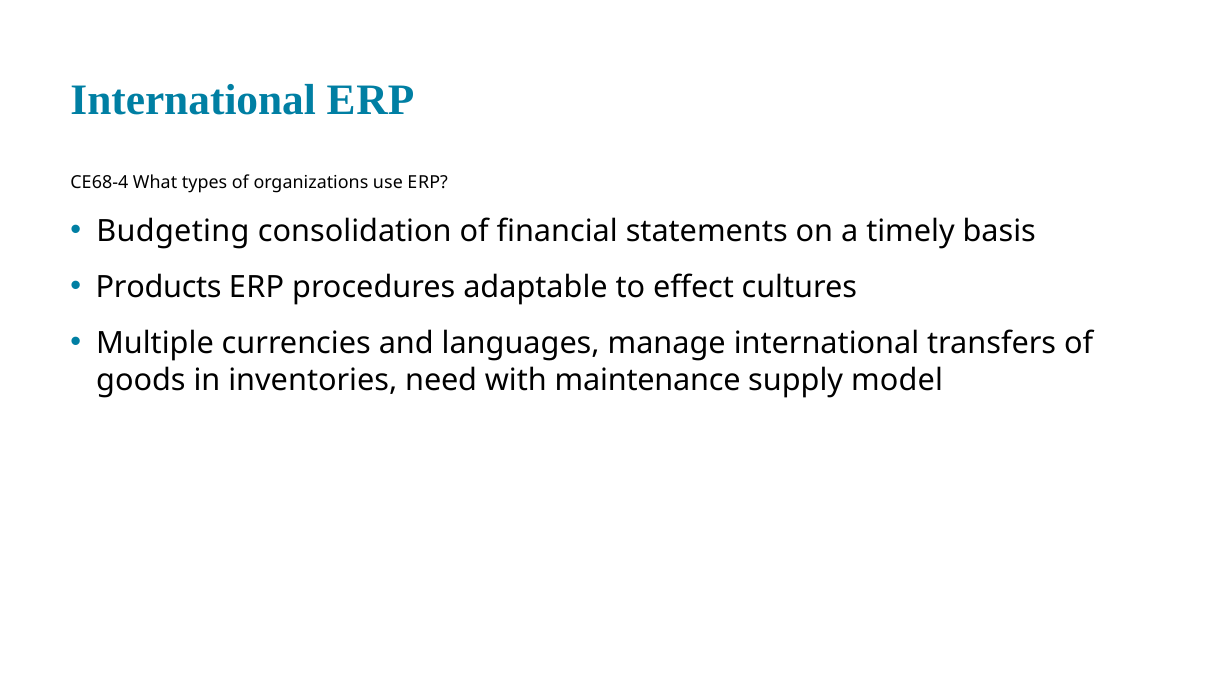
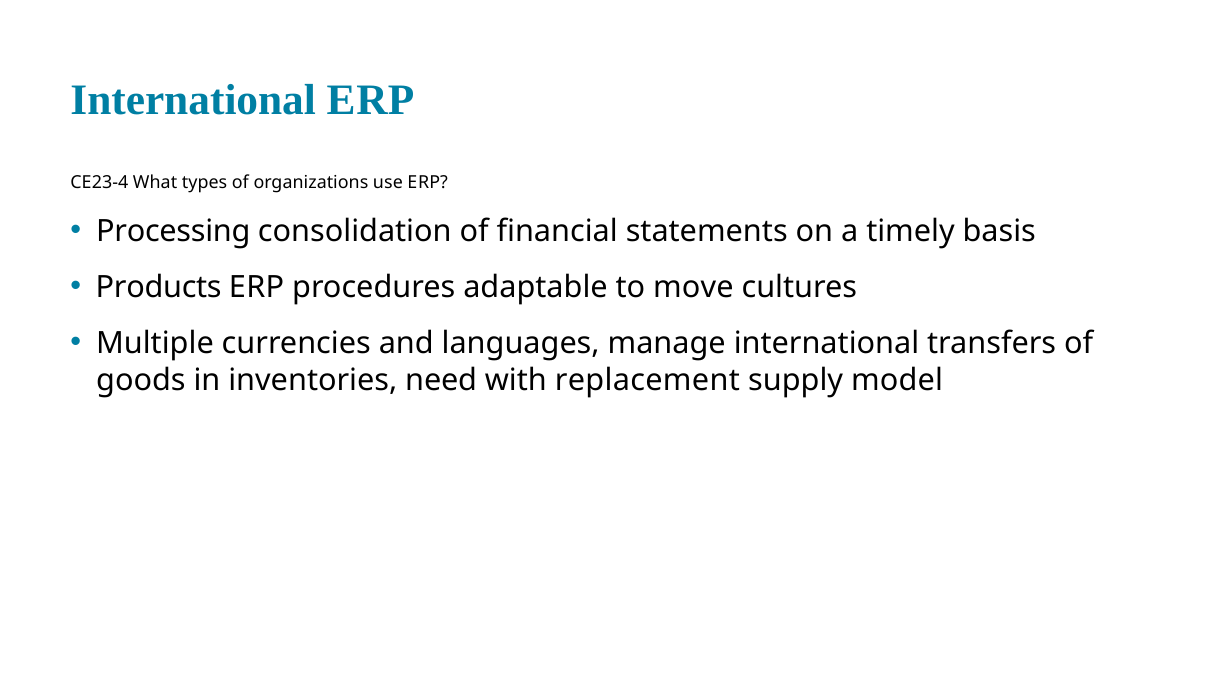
68-4: 68-4 -> 23-4
Budgeting: Budgeting -> Processing
effect: effect -> move
maintenance: maintenance -> replacement
